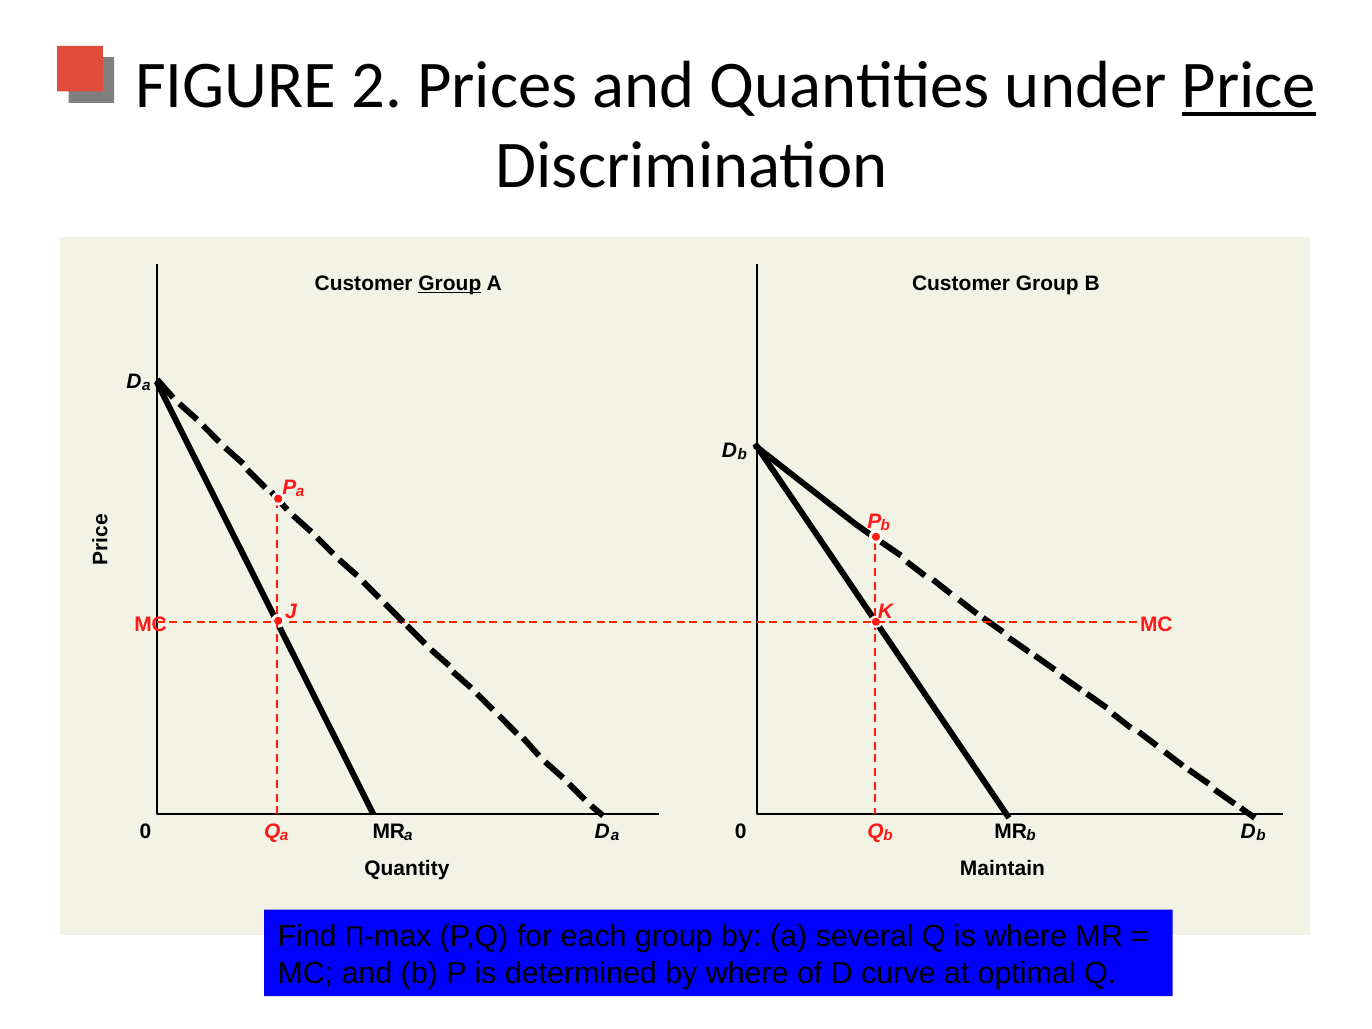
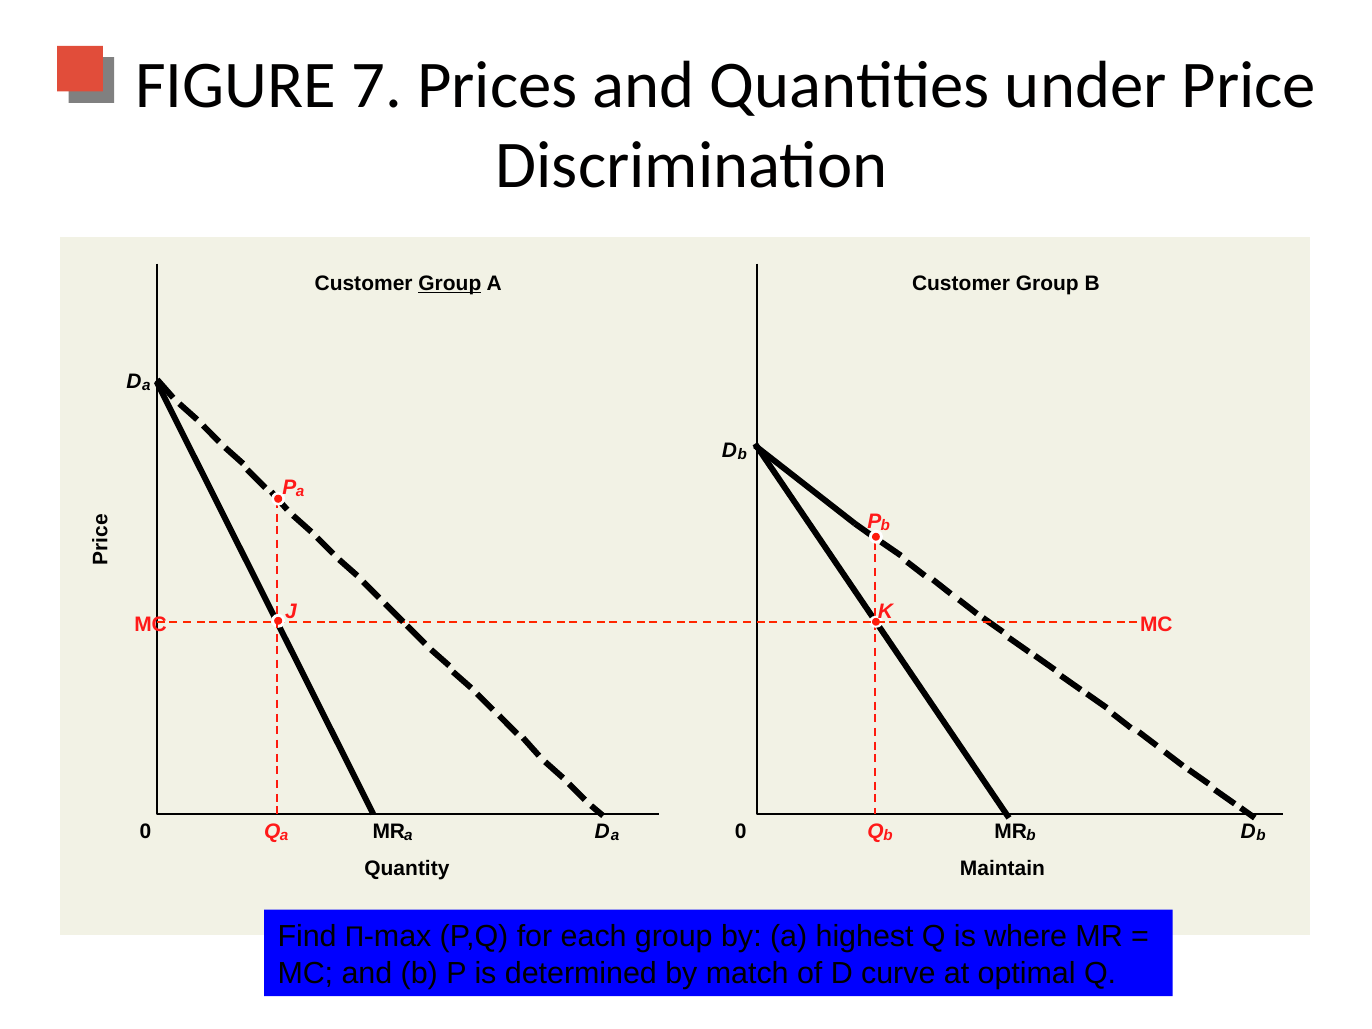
2: 2 -> 7
Price underline: present -> none
several: several -> highest
by where: where -> match
